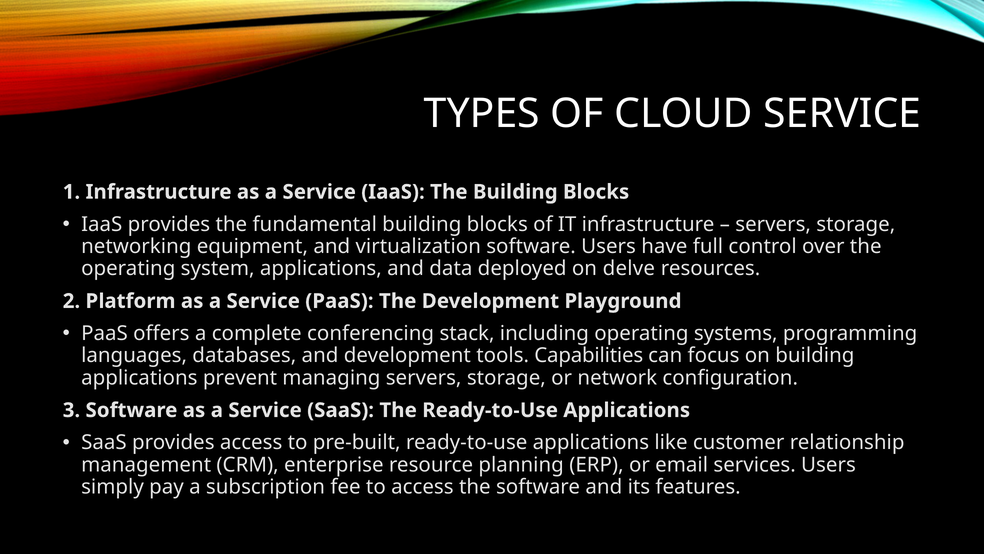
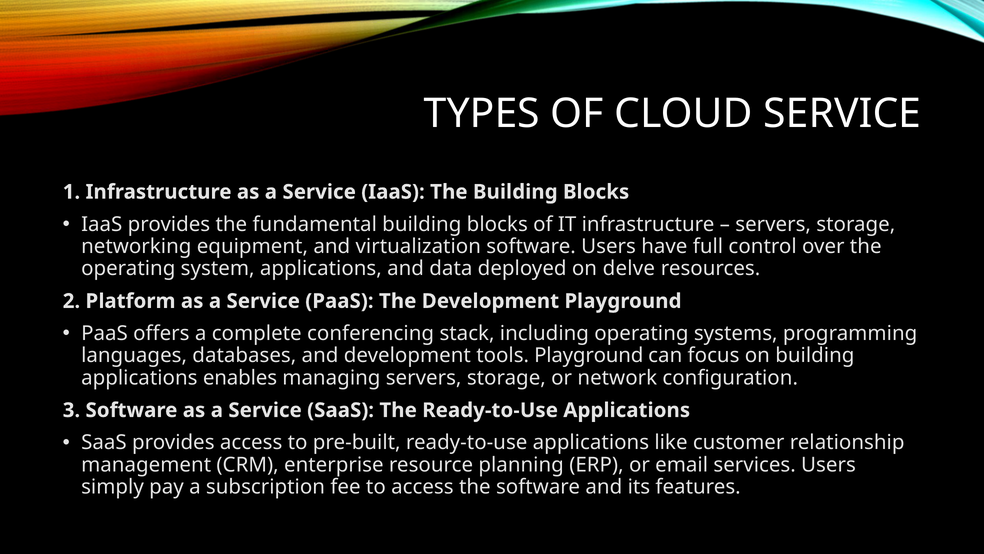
tools Capabilities: Capabilities -> Playground
prevent: prevent -> enables
